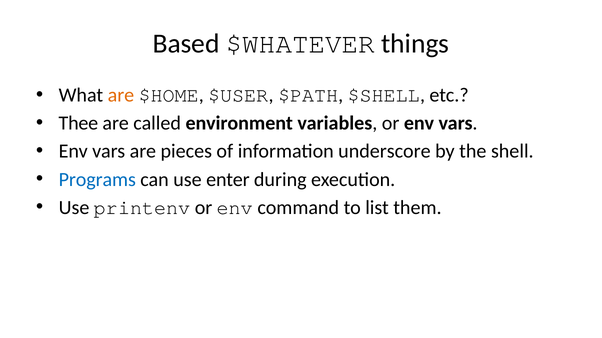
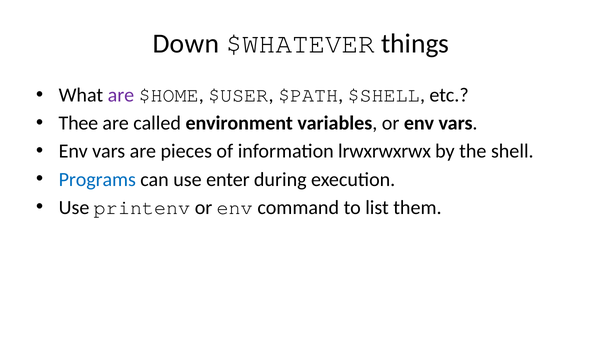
Based: Based -> Down
are at (121, 95) colour: orange -> purple
underscore: underscore -> lrwxrwxrwx
